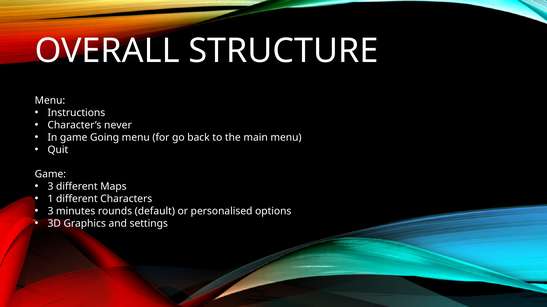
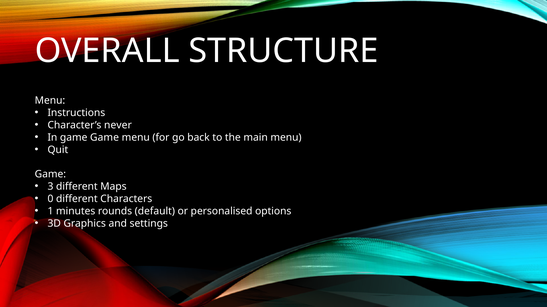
game Going: Going -> Game
1: 1 -> 0
3 at (50, 211): 3 -> 1
